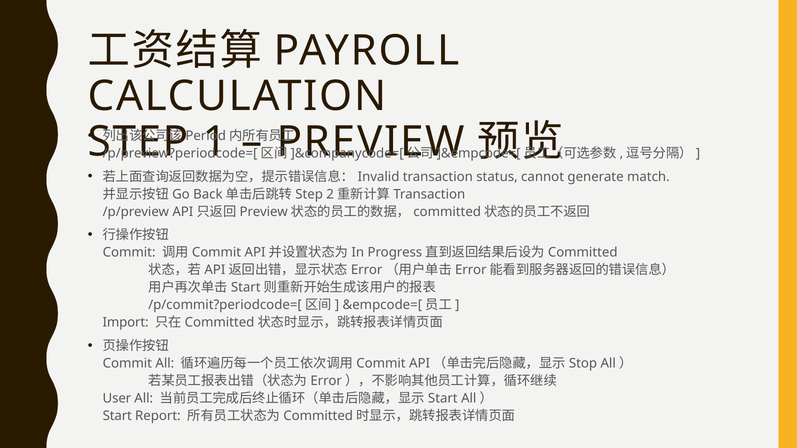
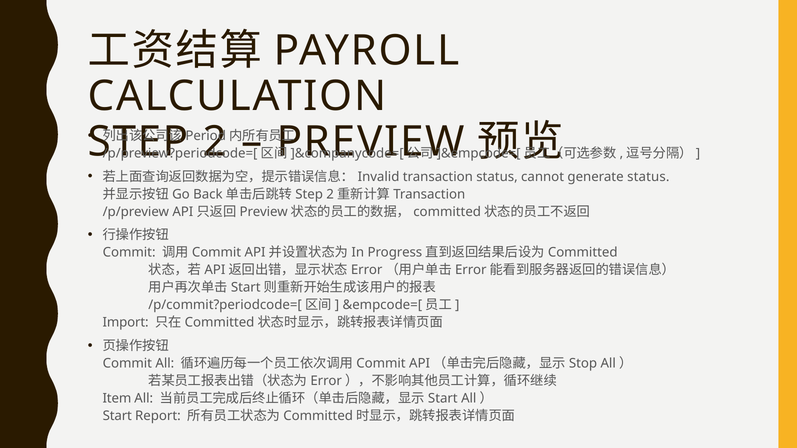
1: 1 -> 2
generate match: match -> status
User: User -> Item
